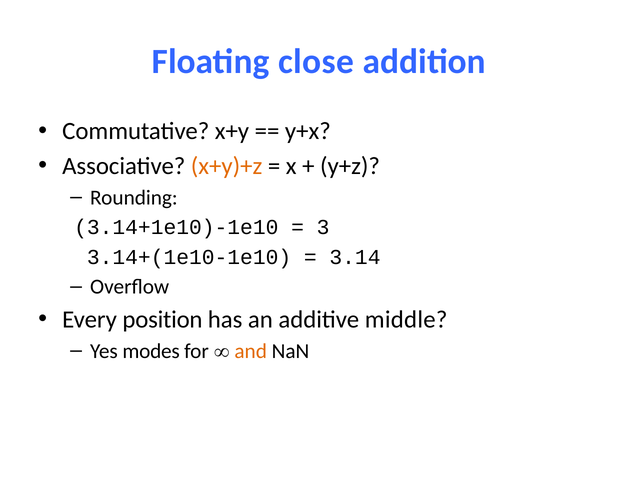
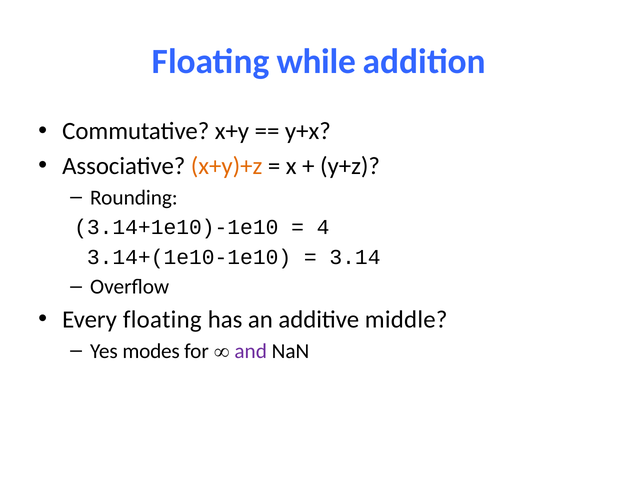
close: close -> while
3: 3 -> 4
Every position: position -> floating
and colour: orange -> purple
